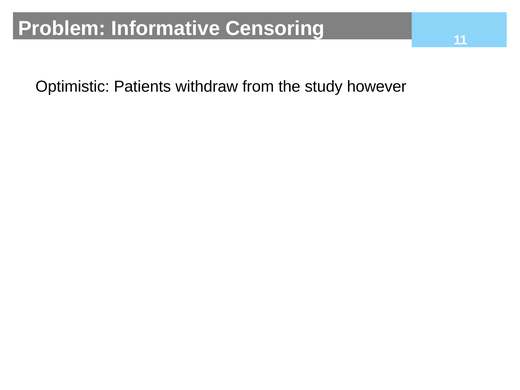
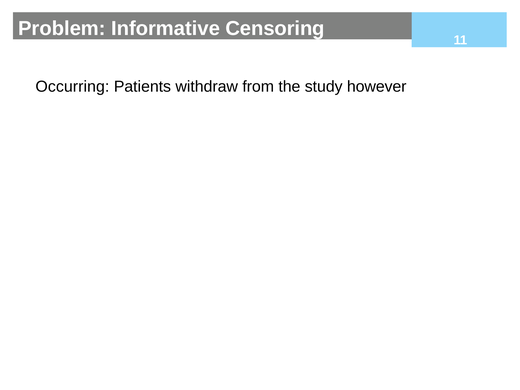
Optimistic: Optimistic -> Occurring
